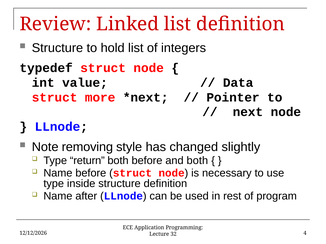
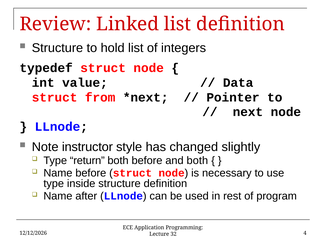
more: more -> from
removing: removing -> instructor
